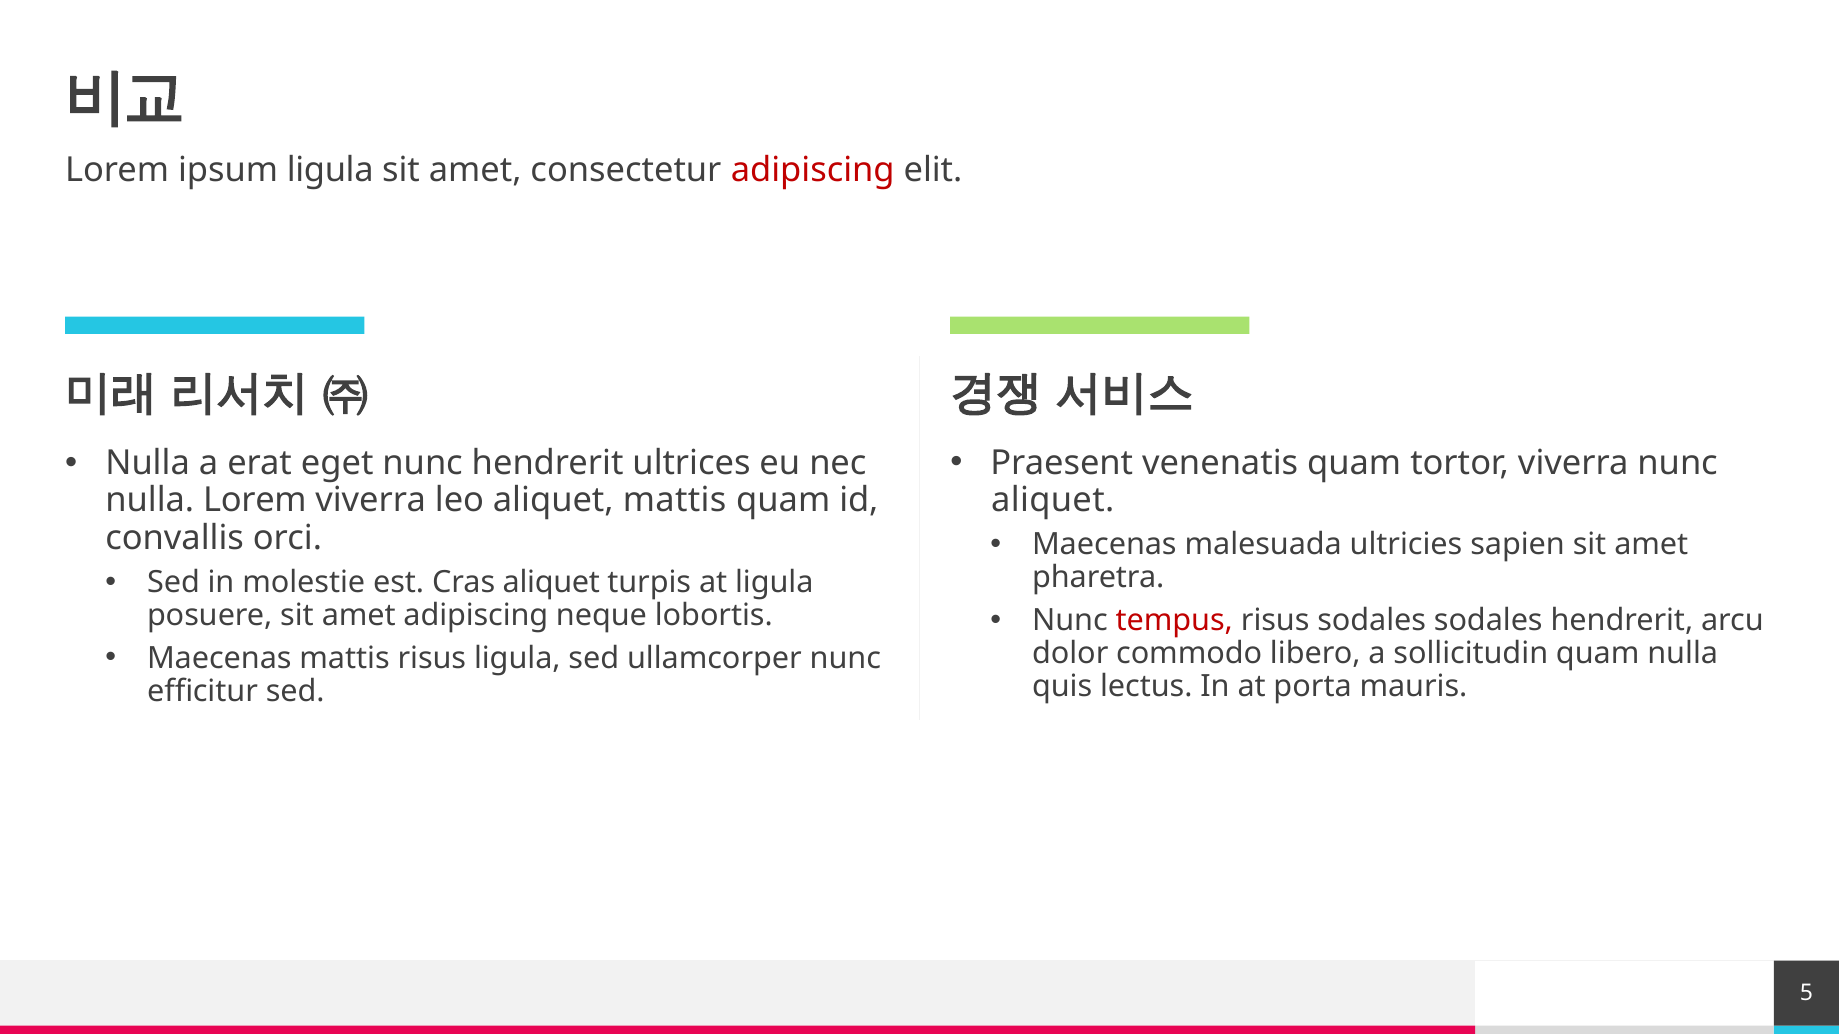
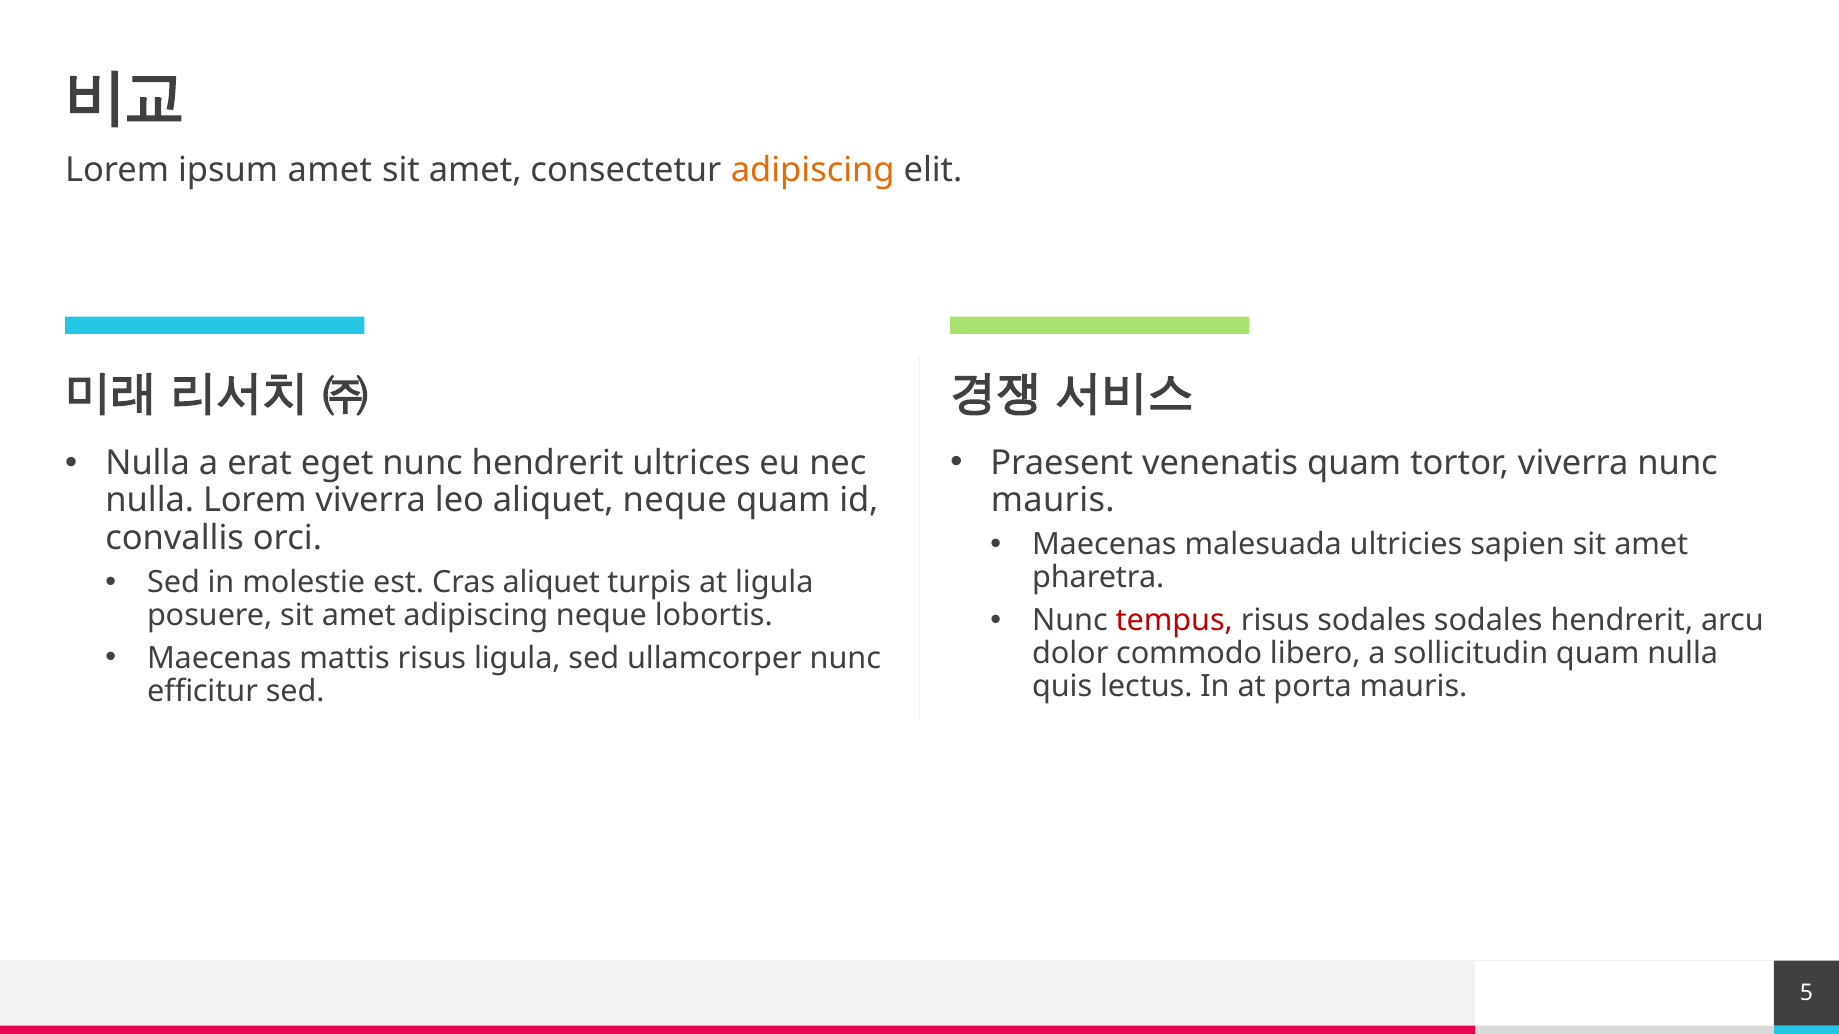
ipsum ligula: ligula -> amet
adipiscing at (813, 170) colour: red -> orange
aliquet at (1053, 500): aliquet -> mauris
aliquet mattis: mattis -> neque
